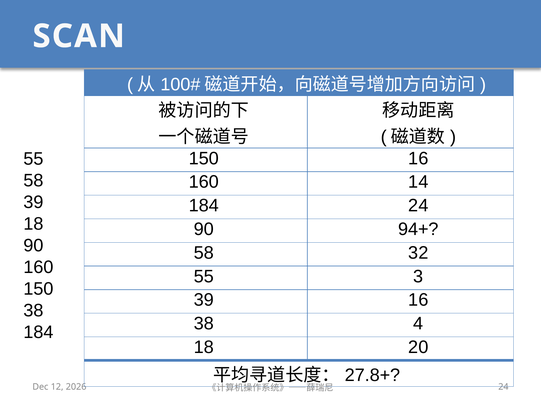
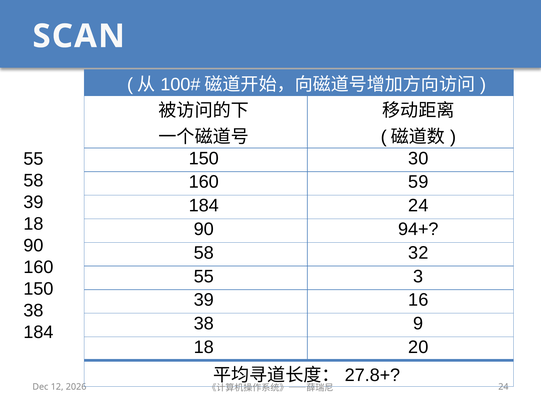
150 16: 16 -> 30
14: 14 -> 59
4: 4 -> 9
